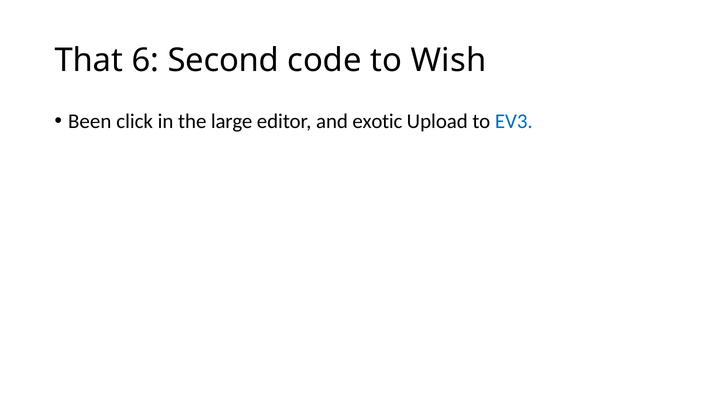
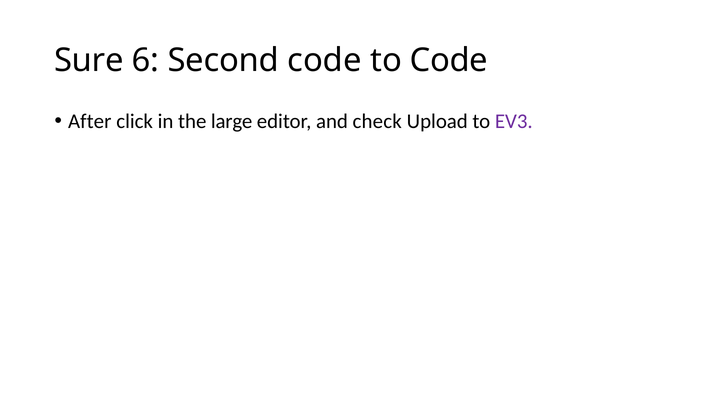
That: That -> Sure
to Wish: Wish -> Code
Been: Been -> After
exotic: exotic -> check
EV3 colour: blue -> purple
